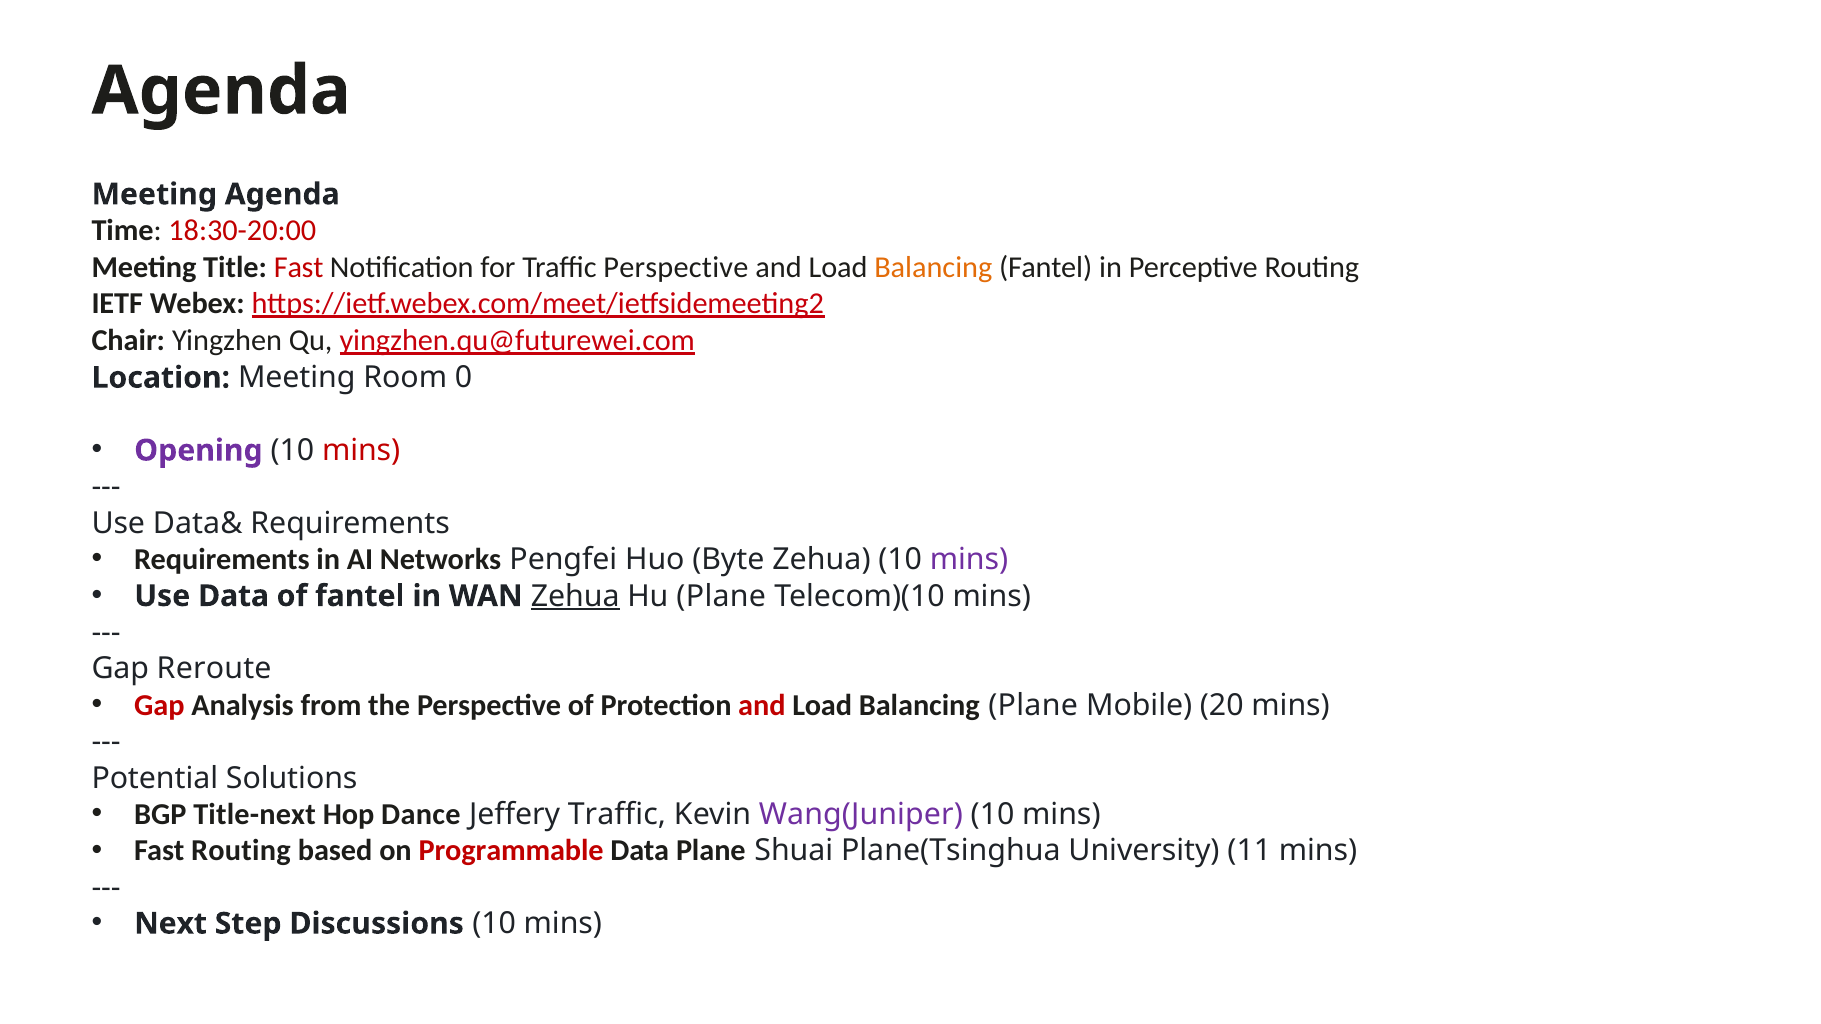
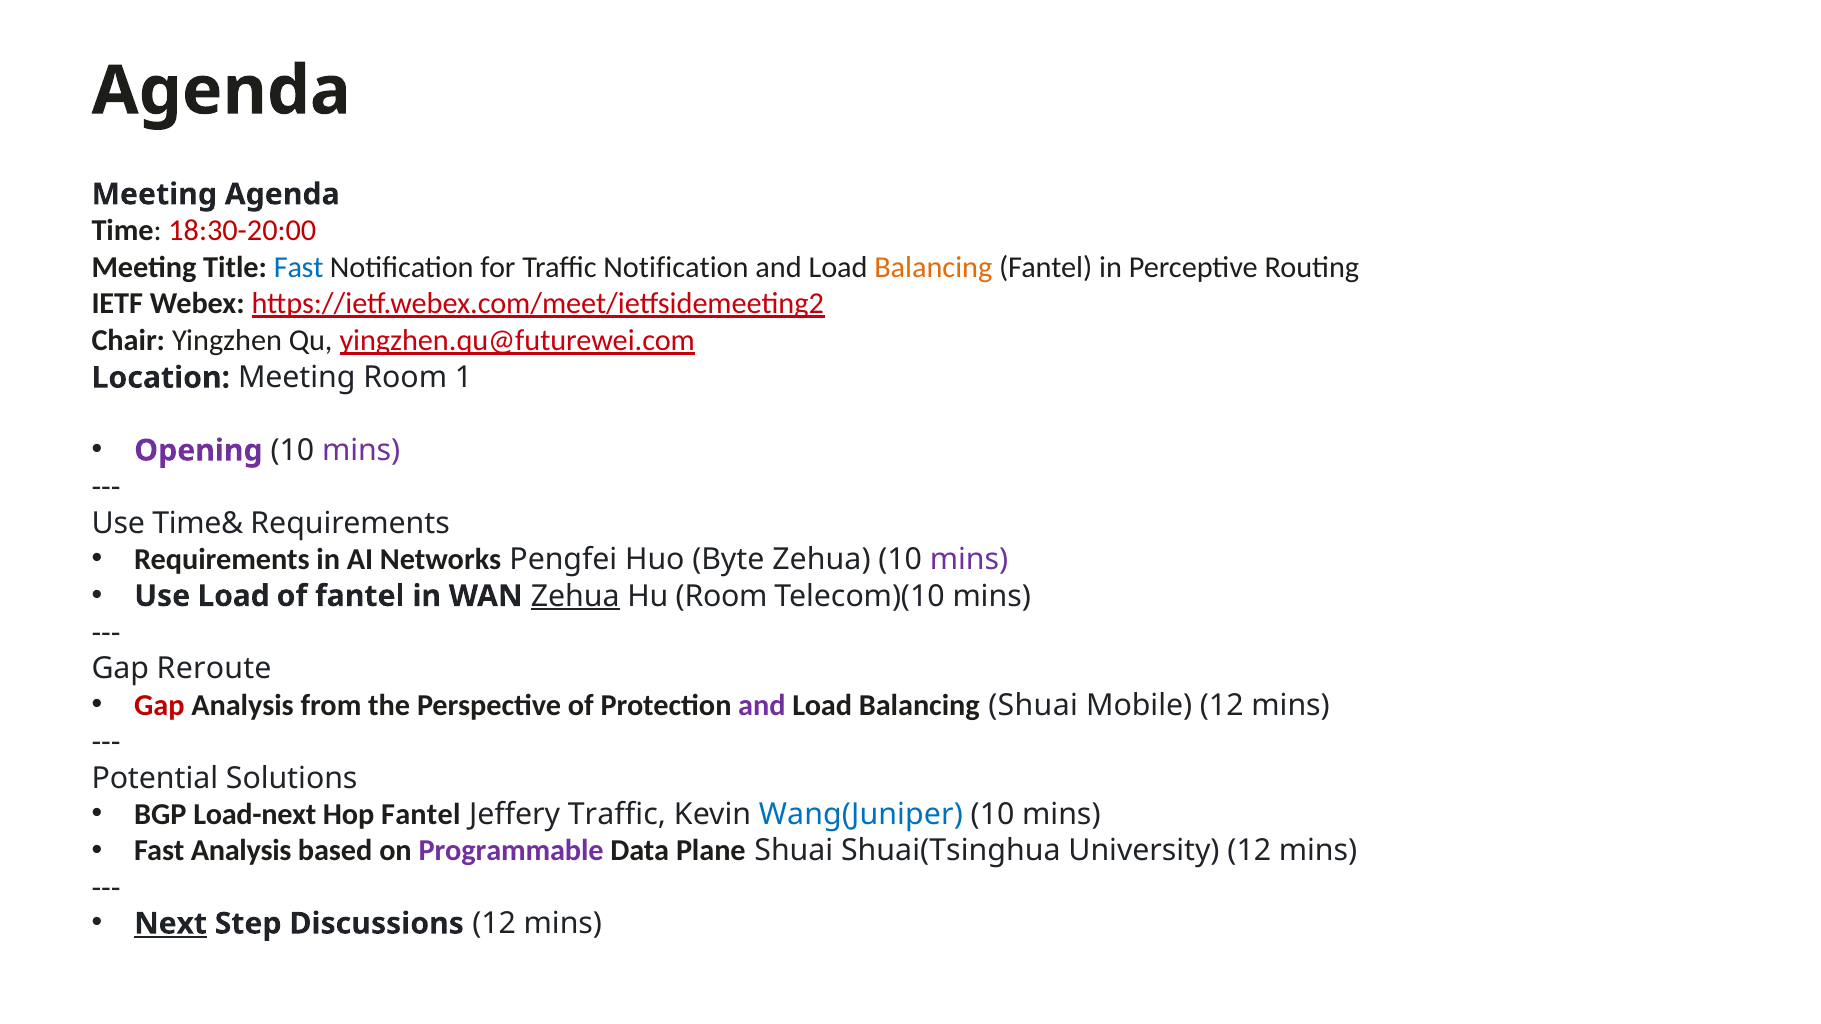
Fast at (299, 267) colour: red -> blue
Traffic Perspective: Perspective -> Notification
0: 0 -> 1
mins at (361, 450) colour: red -> purple
Data&: Data& -> Time&
Use Data: Data -> Load
Hu Plane: Plane -> Room
and at (762, 705) colour: red -> purple
Balancing Plane: Plane -> Shuai
Mobile 20: 20 -> 12
Title-next: Title-next -> Load-next
Hop Dance: Dance -> Fantel
Wang(Juniper colour: purple -> blue
Fast Routing: Routing -> Analysis
Programmable colour: red -> purple
Plane(Tsinghua: Plane(Tsinghua -> Shuai(Tsinghua
University 11: 11 -> 12
Next underline: none -> present
Discussions 10: 10 -> 12
